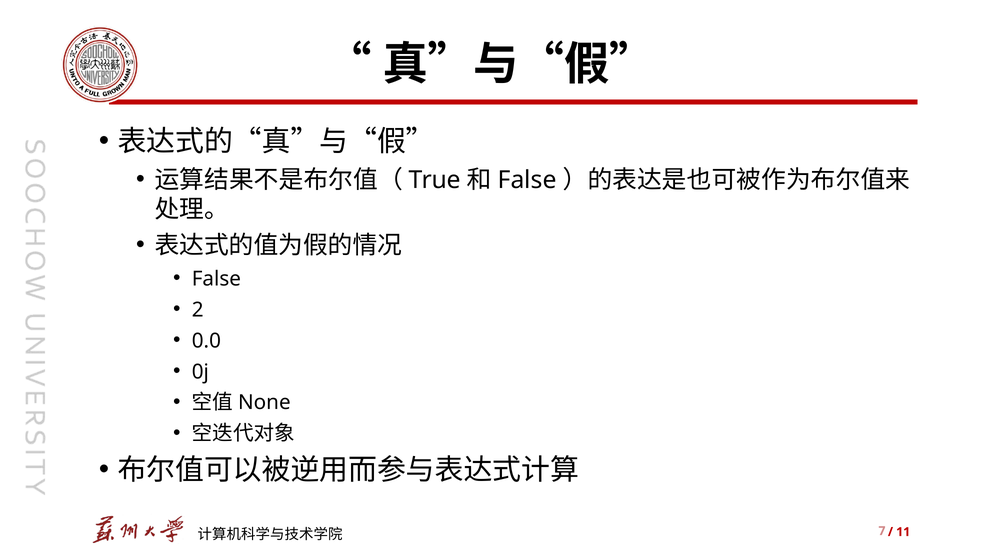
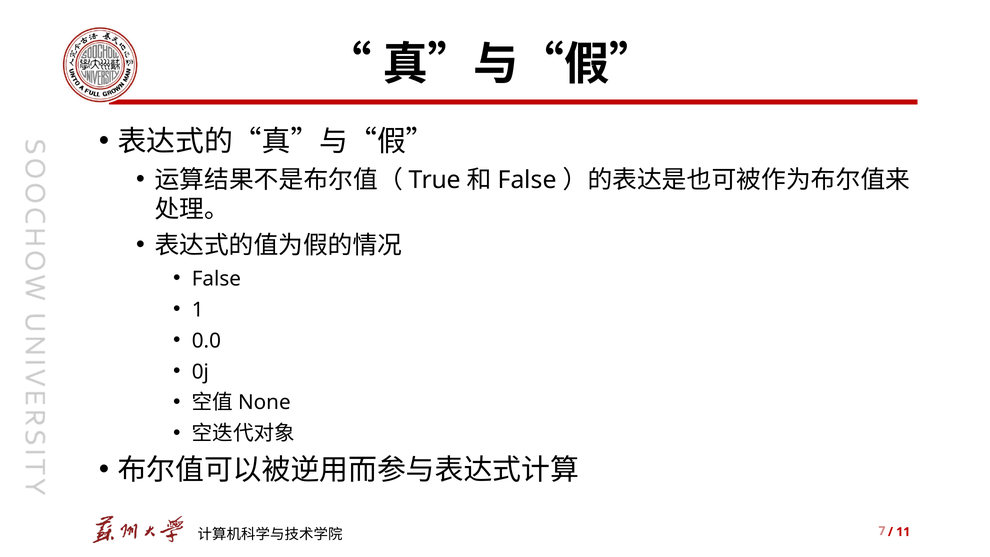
2: 2 -> 1
